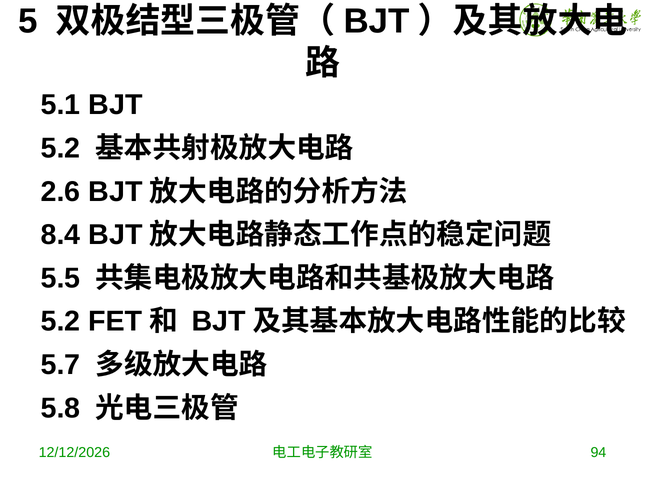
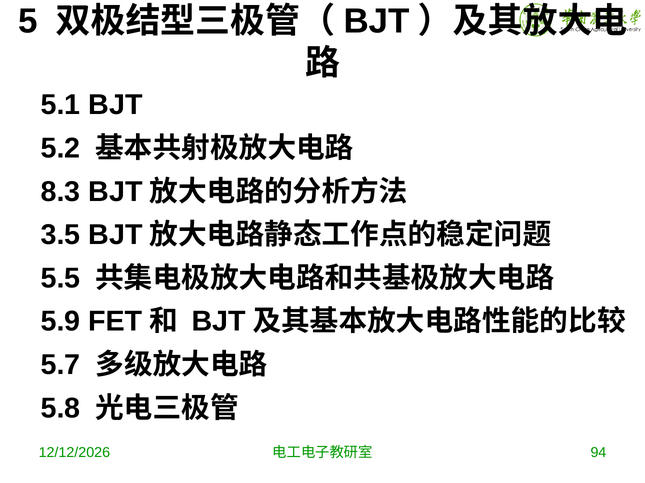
2.6: 2.6 -> 8.3
8.4: 8.4 -> 3.5
5.2 at (61, 322): 5.2 -> 5.9
